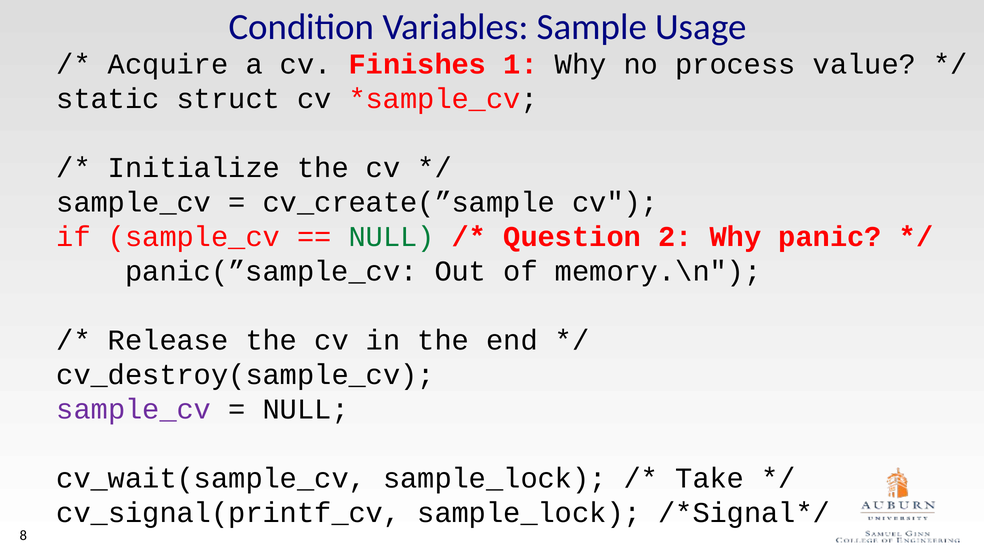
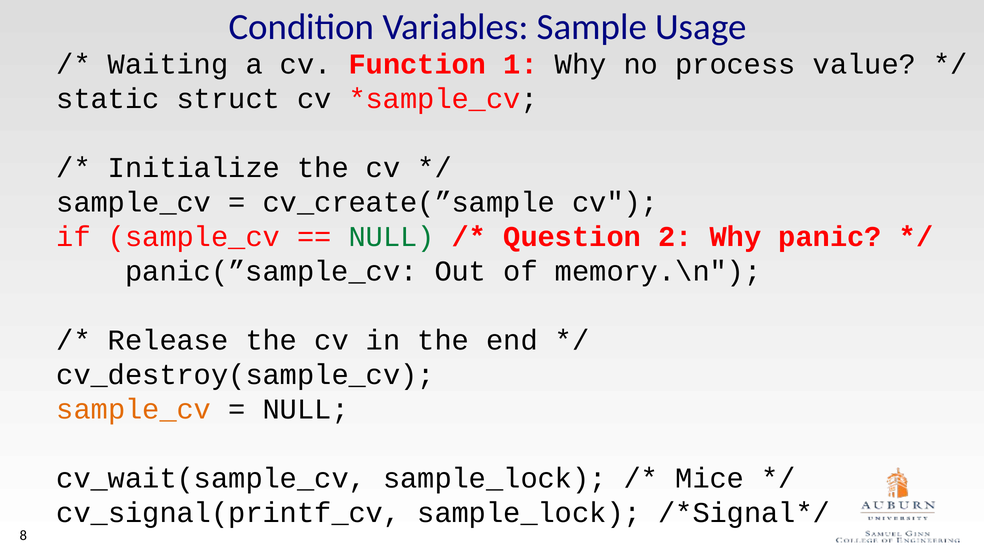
Acquire: Acquire -> Waiting
Finishes: Finishes -> Function
sample_cv at (134, 409) colour: purple -> orange
Take: Take -> Mice
